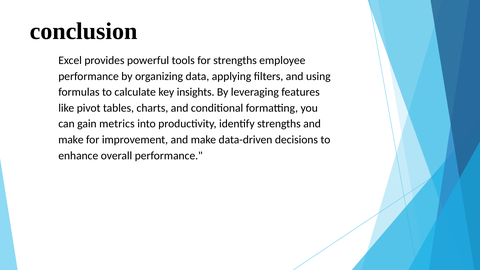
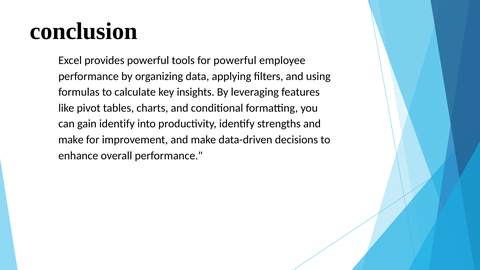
for strengths: strengths -> powerful
gain metrics: metrics -> identify
